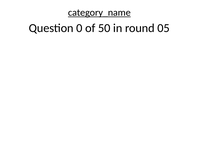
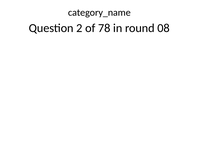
category_name underline: present -> none
0: 0 -> 2
50: 50 -> 78
05: 05 -> 08
